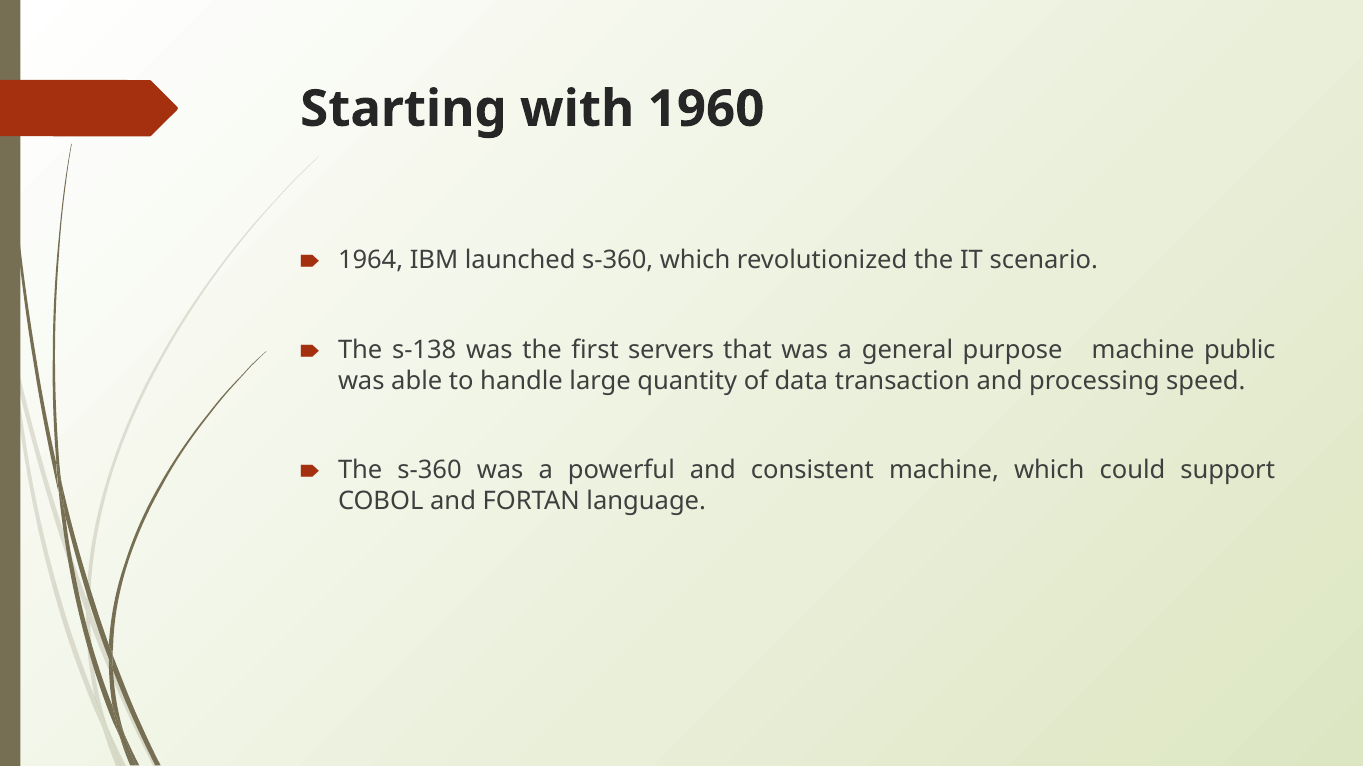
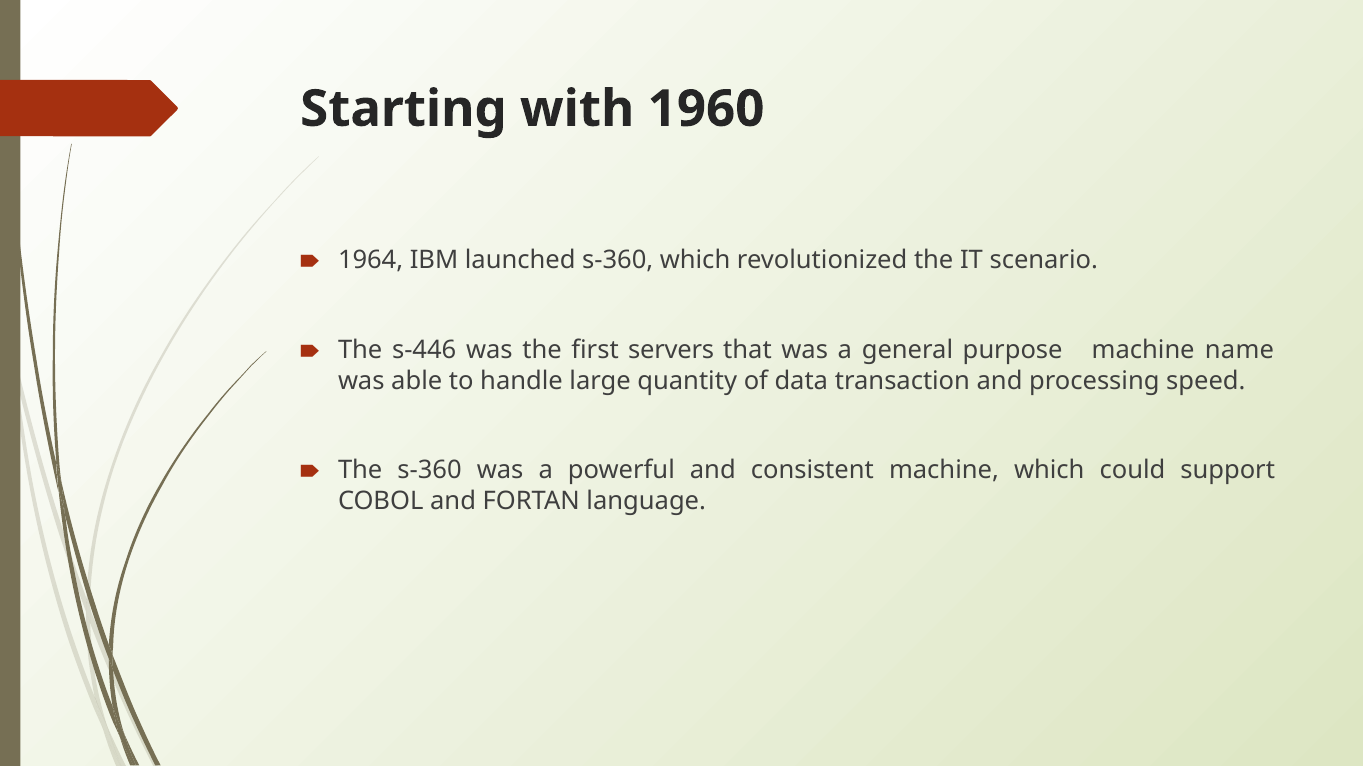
s-138: s-138 -> s-446
public: public -> name
